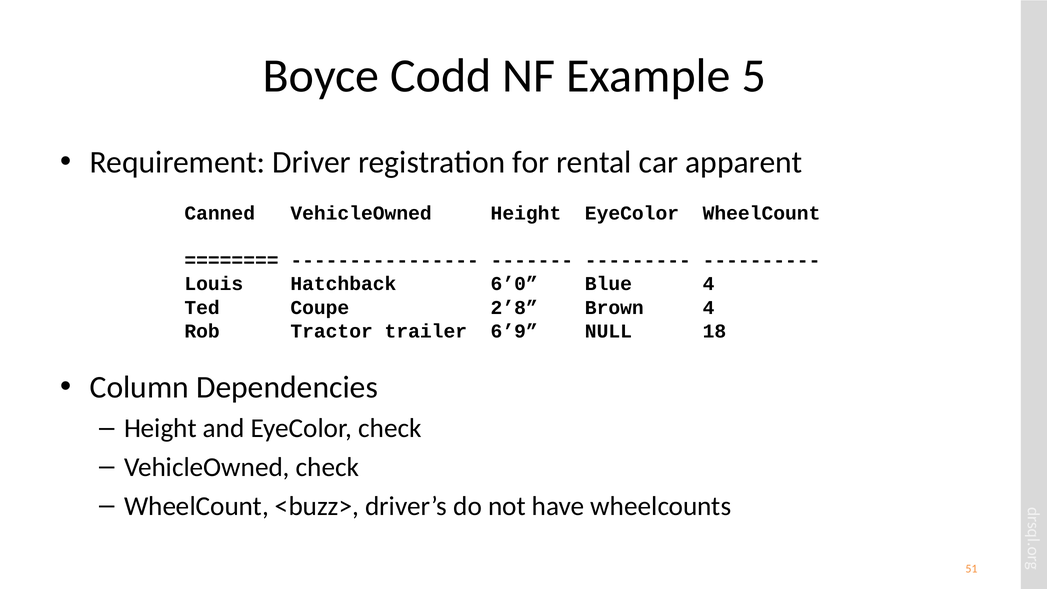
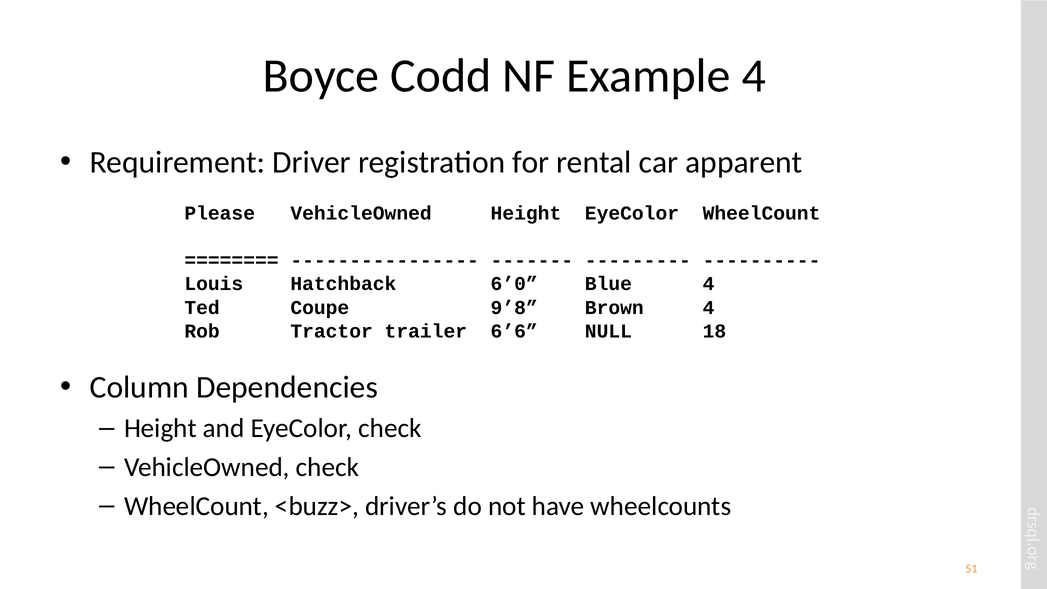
Example 5: 5 -> 4
Canned: Canned -> Please
2’8: 2’8 -> 9’8
6’9: 6’9 -> 6’6
